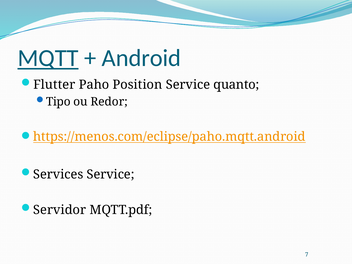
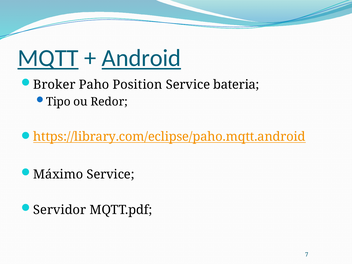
Android underline: none -> present
Flutter: Flutter -> Broker
quanto: quanto -> bateria
https://menos.com/eclipse/paho.mqtt.android: https://menos.com/eclipse/paho.mqtt.android -> https://library.com/eclipse/paho.mqtt.android
Services: Services -> Máximo
